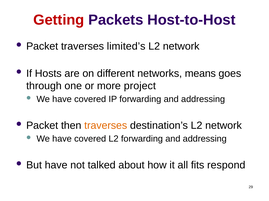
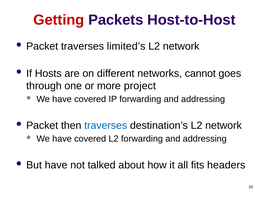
means: means -> cannot
traverses at (106, 126) colour: orange -> blue
respond: respond -> headers
